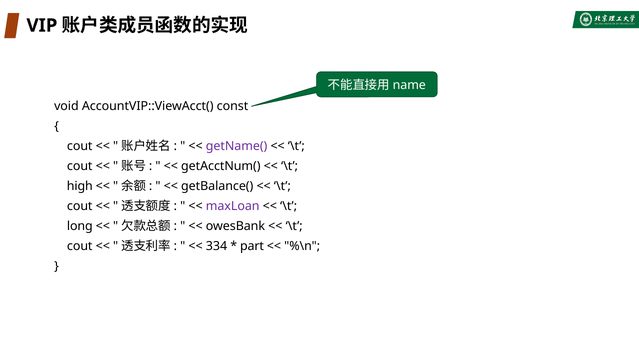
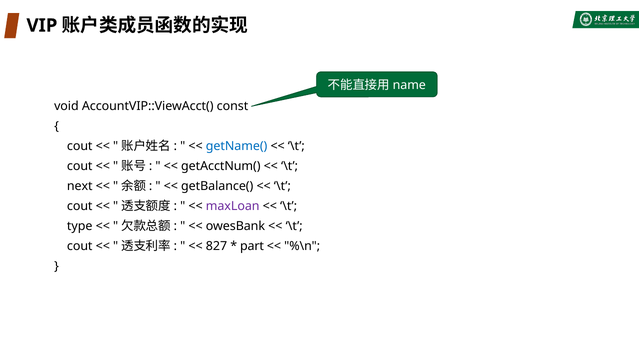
getName( colour: purple -> blue
high: high -> next
long: long -> type
334: 334 -> 827
